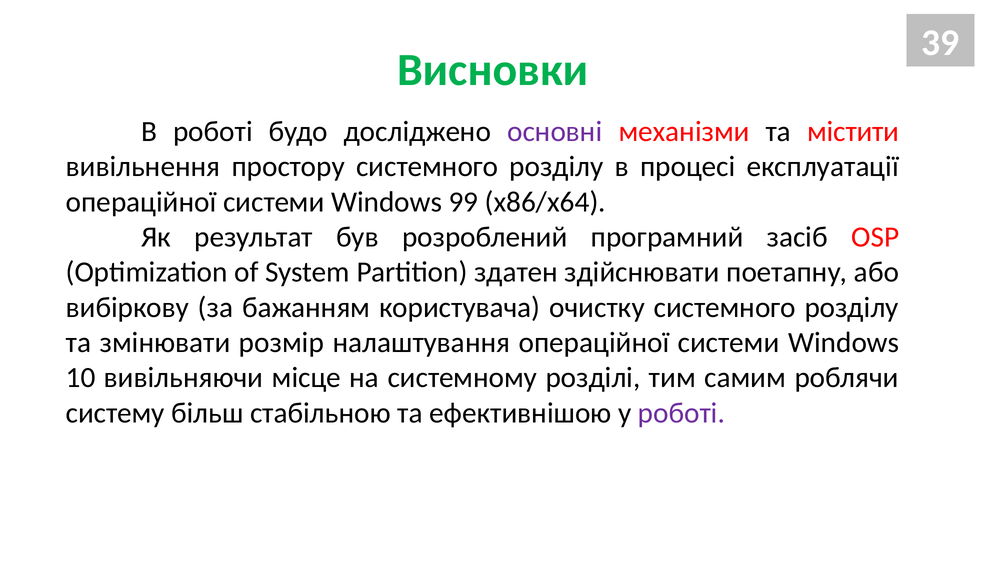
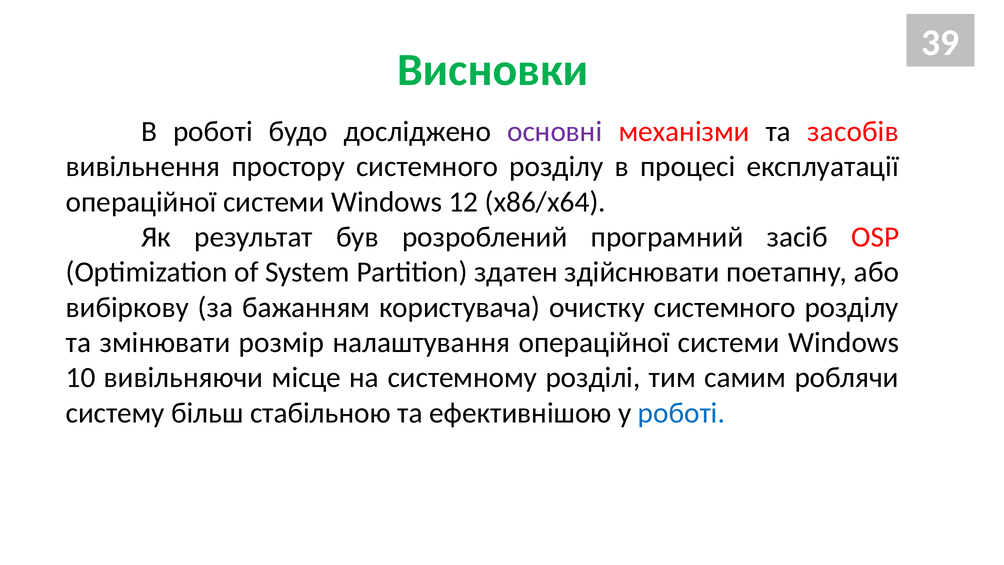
містити: містити -> засобів
99: 99 -> 12
роботі at (681, 413) colour: purple -> blue
